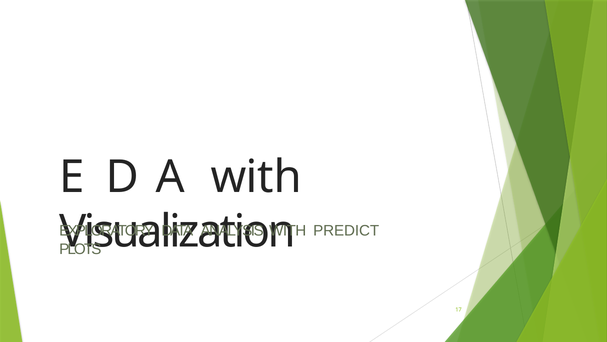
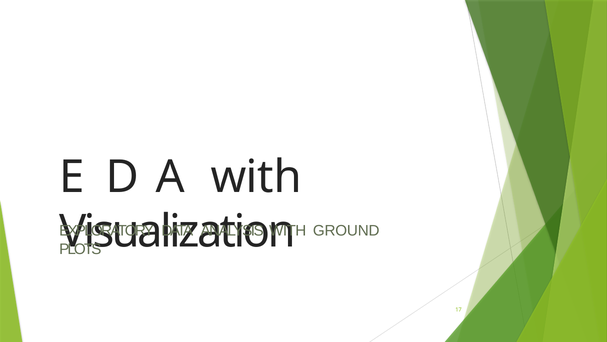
PREDICT: PREDICT -> GROUND
